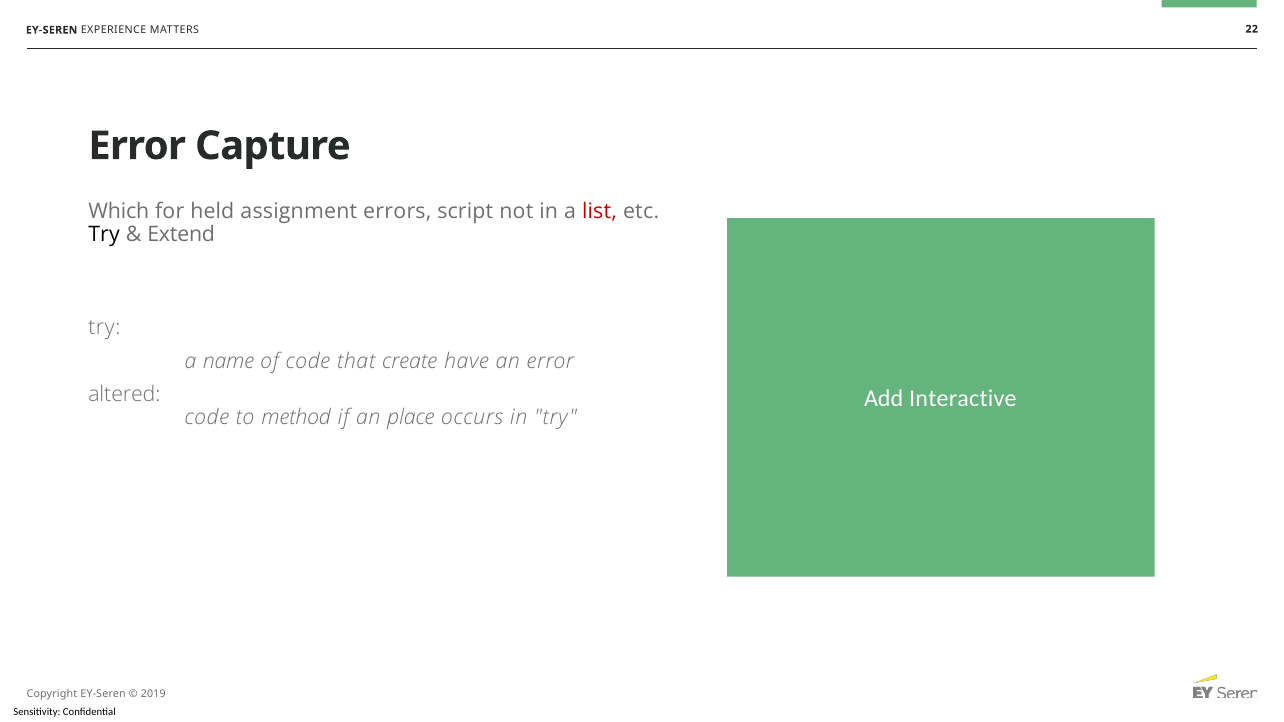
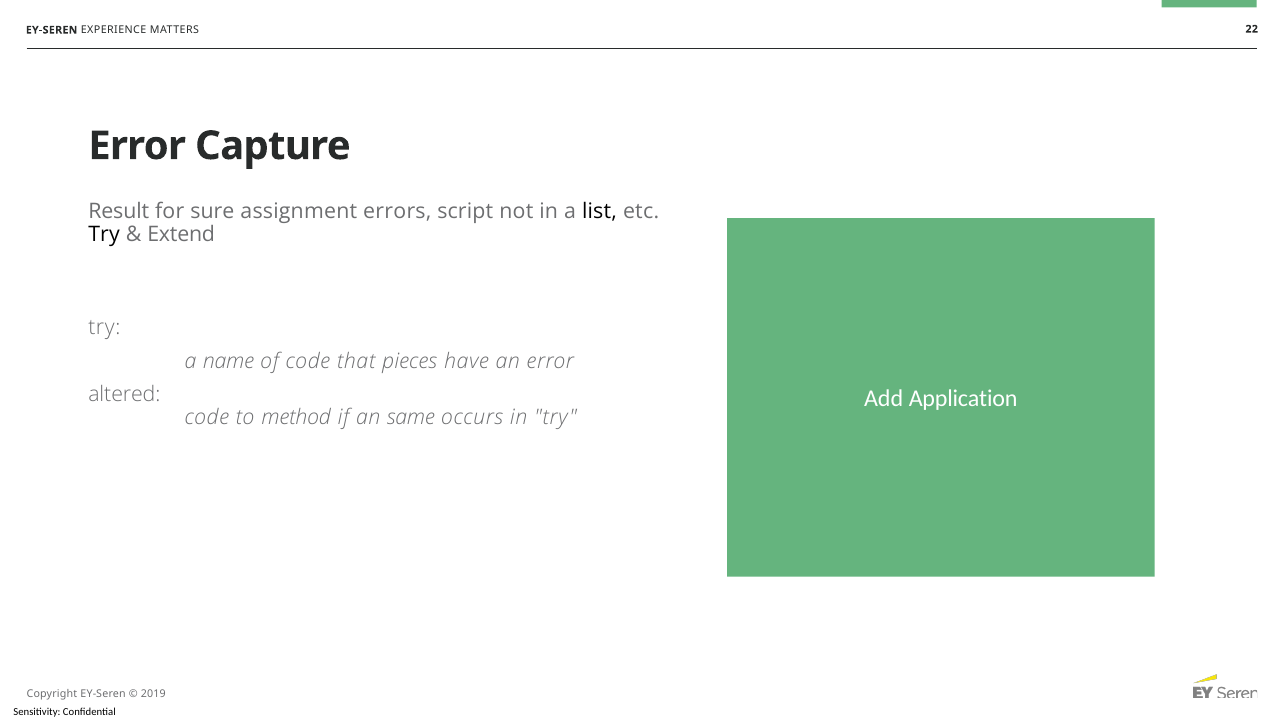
Which: Which -> Result
held: held -> sure
list colour: red -> black
create: create -> pieces
Interactive: Interactive -> Application
place: place -> same
